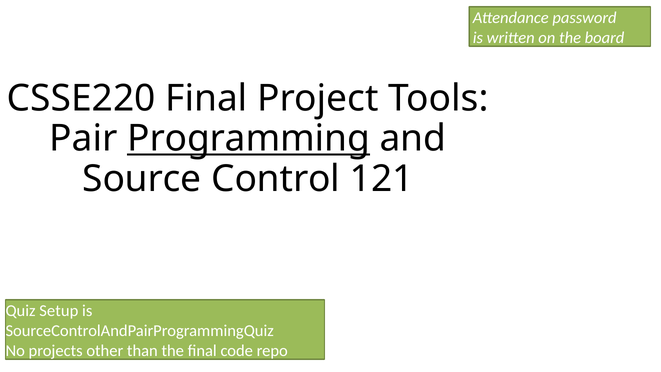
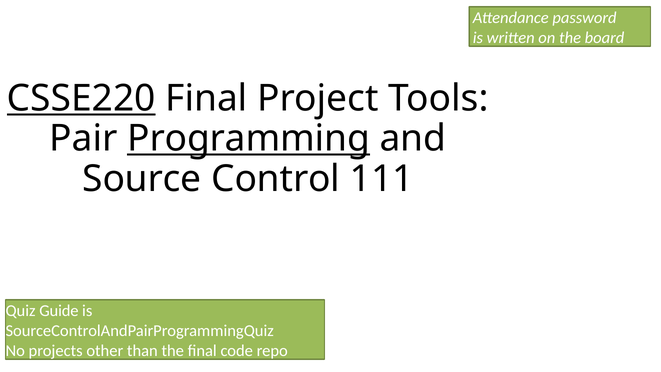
CSSE220 underline: none -> present
121: 121 -> 111
Setup: Setup -> Guide
